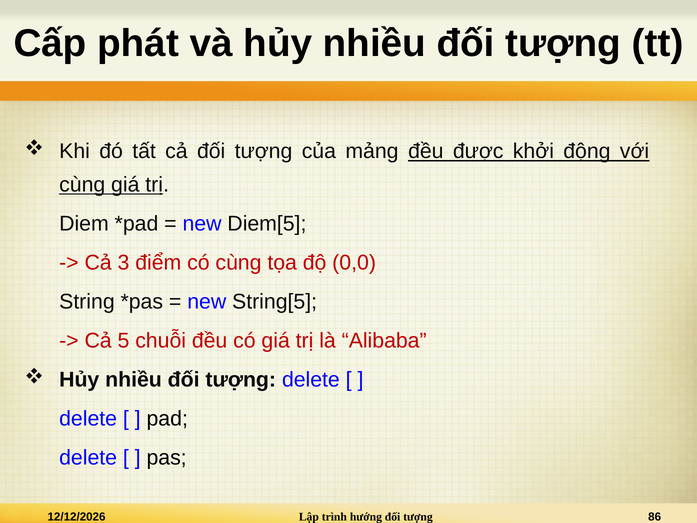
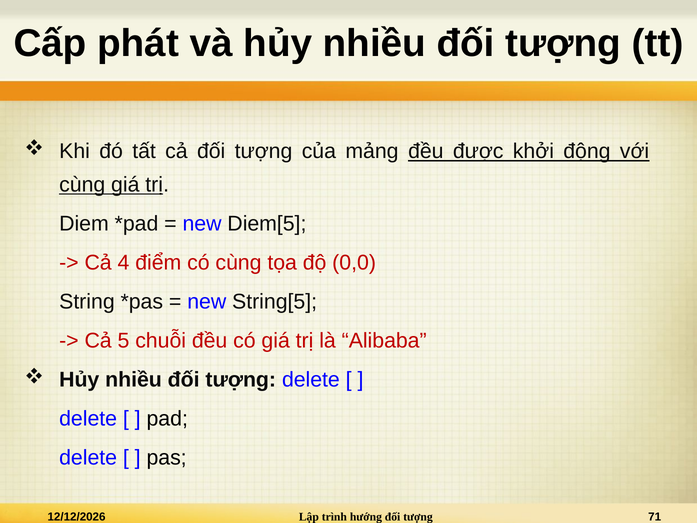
3: 3 -> 4
86: 86 -> 71
